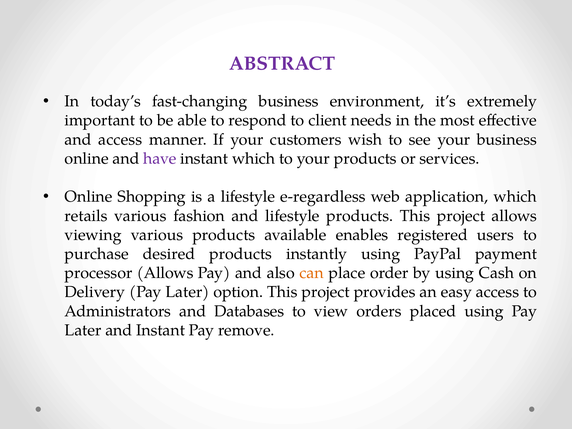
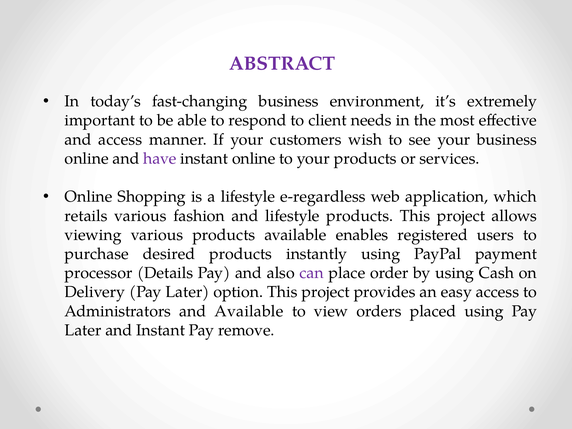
instant which: which -> online
processor Allows: Allows -> Details
can colour: orange -> purple
and Databases: Databases -> Available
